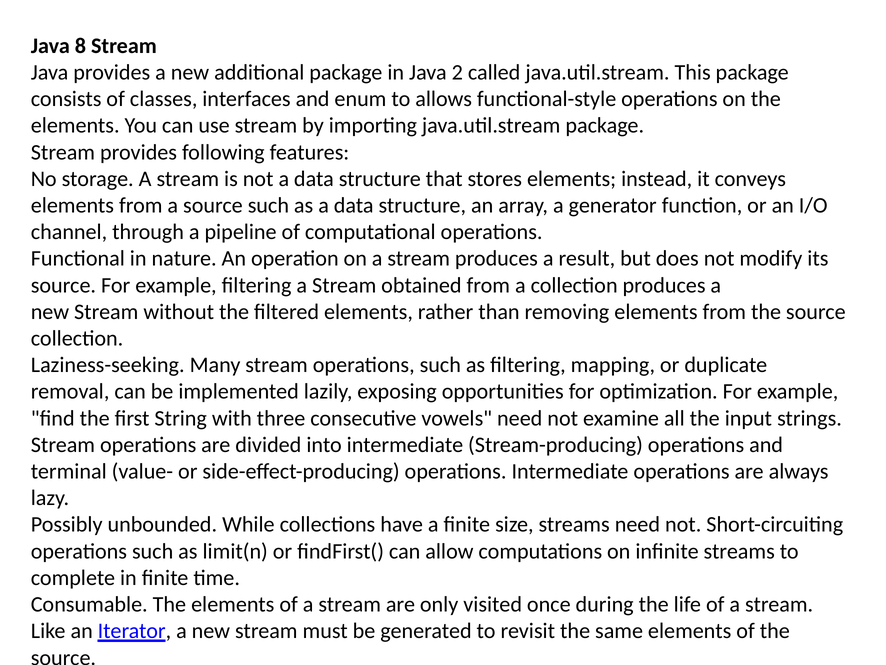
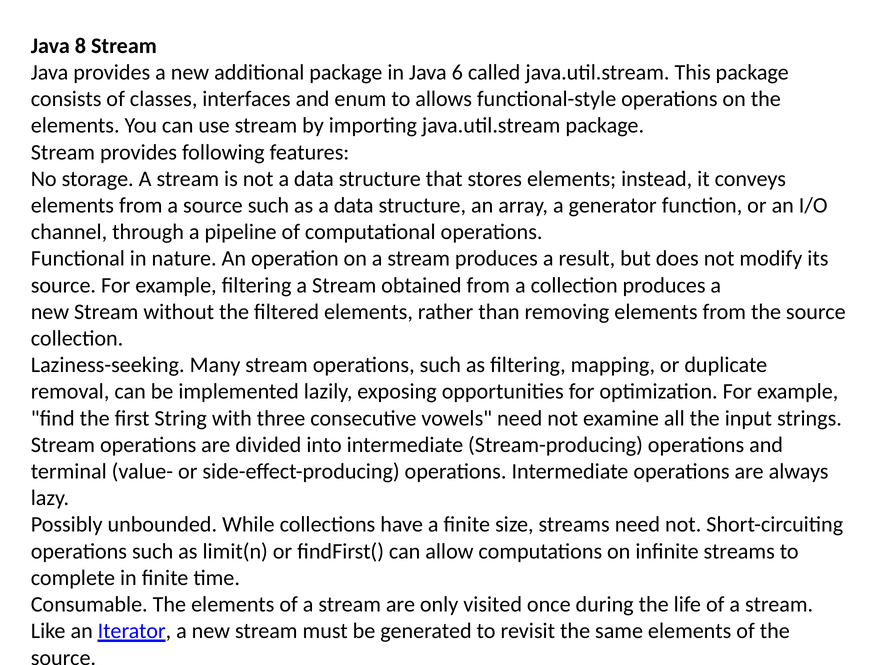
2: 2 -> 6
